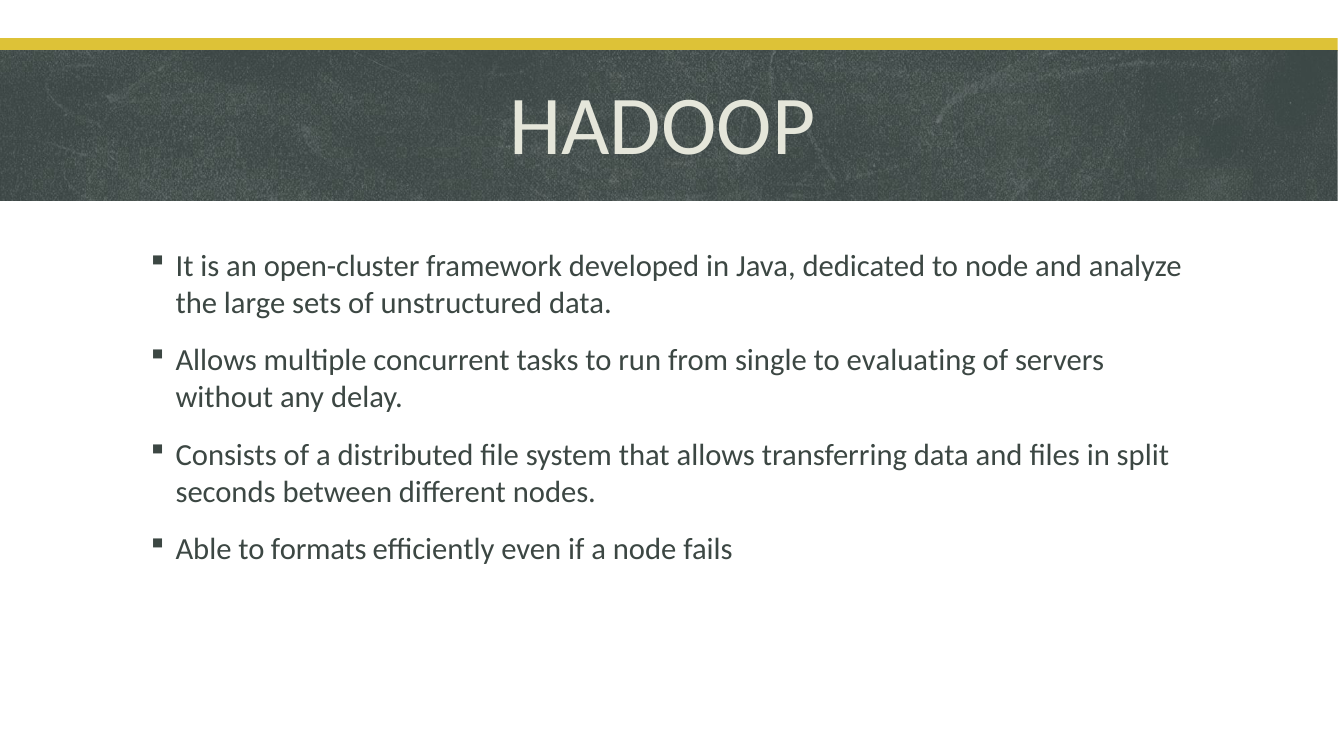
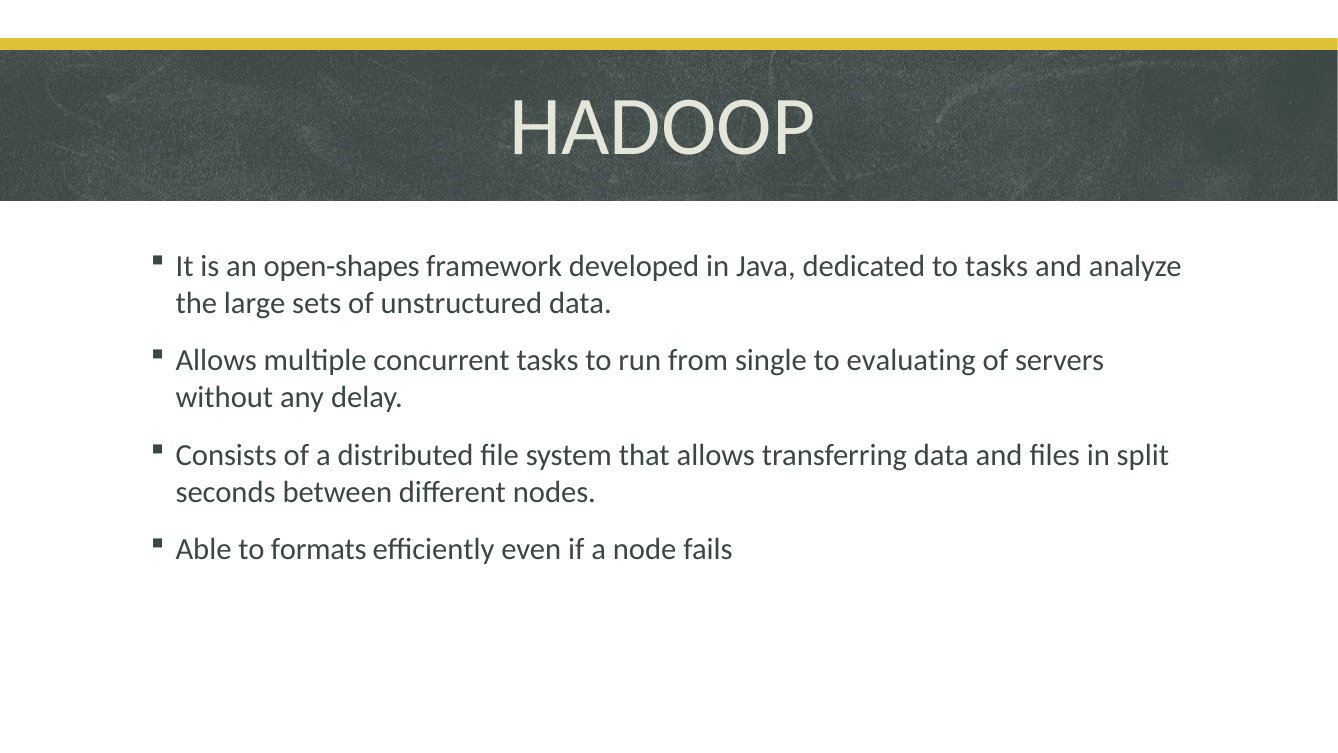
open-cluster: open-cluster -> open-shapes
to node: node -> tasks
